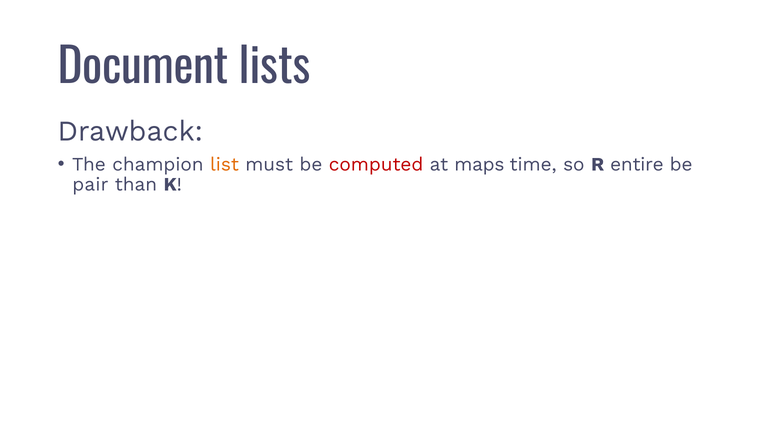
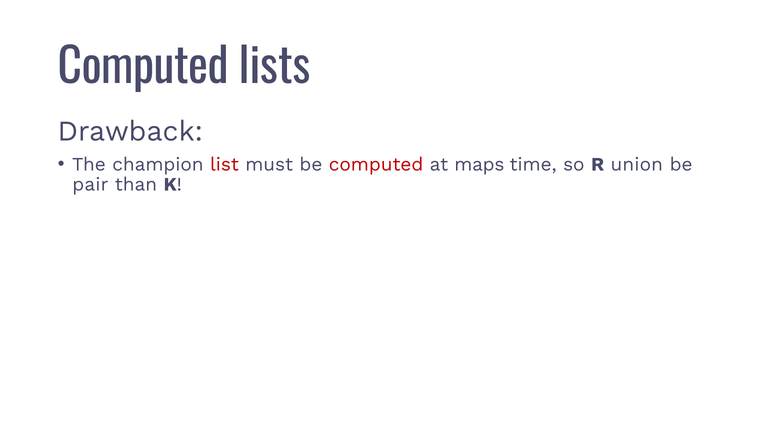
Document at (143, 67): Document -> Computed
list colour: orange -> red
entire: entire -> union
